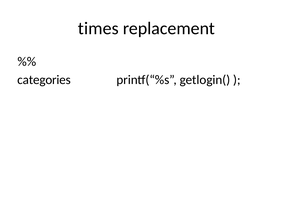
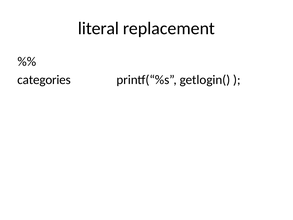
times: times -> literal
